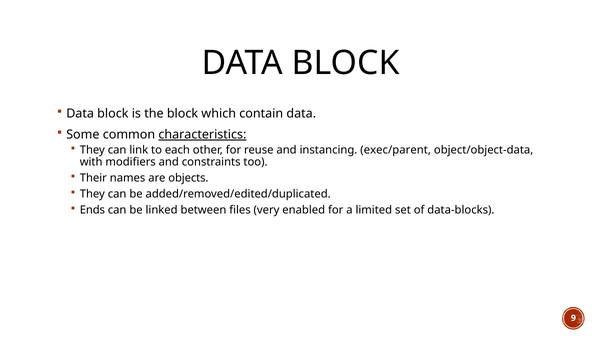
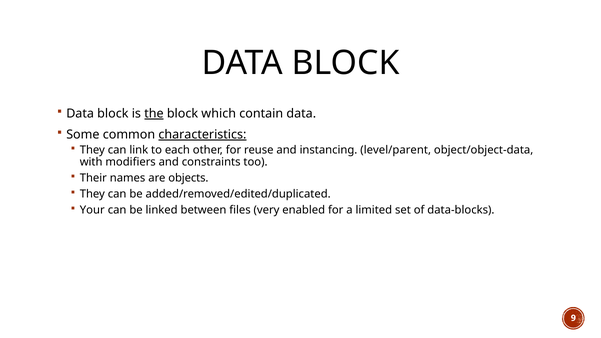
the underline: none -> present
exec/parent: exec/parent -> level/parent
Ends: Ends -> Your
